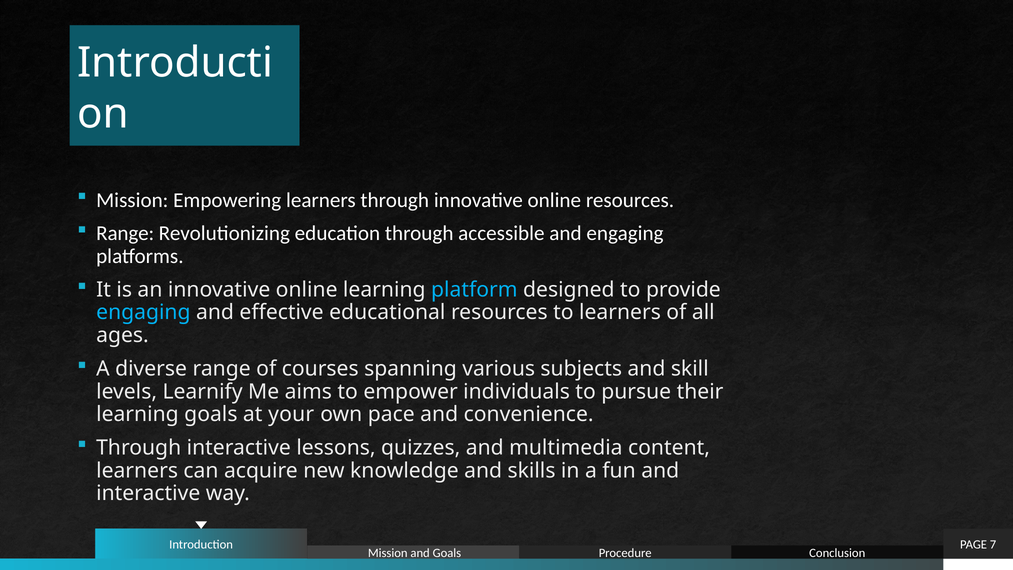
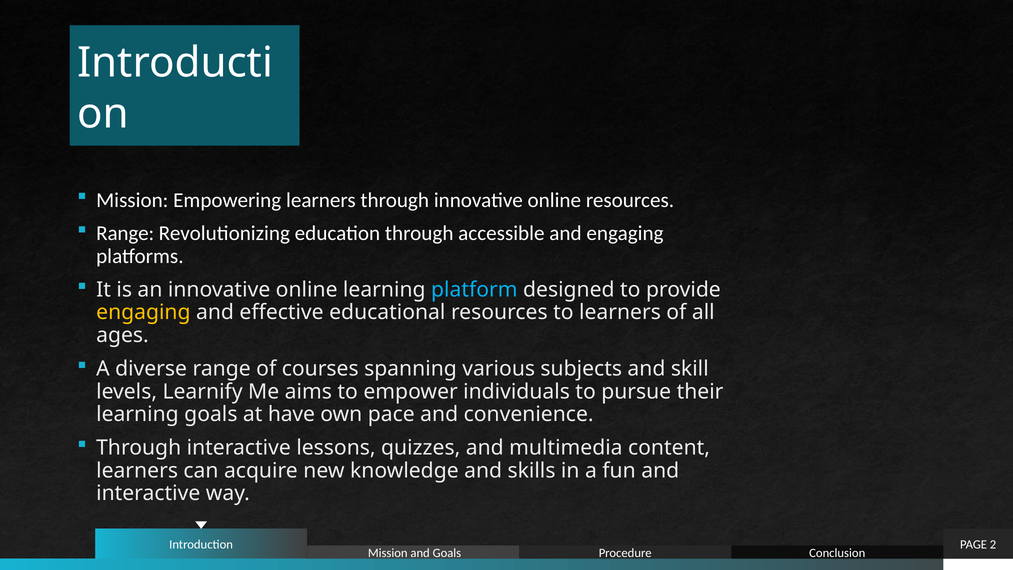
engaging at (143, 312) colour: light blue -> yellow
your: your -> have
7: 7 -> 2
